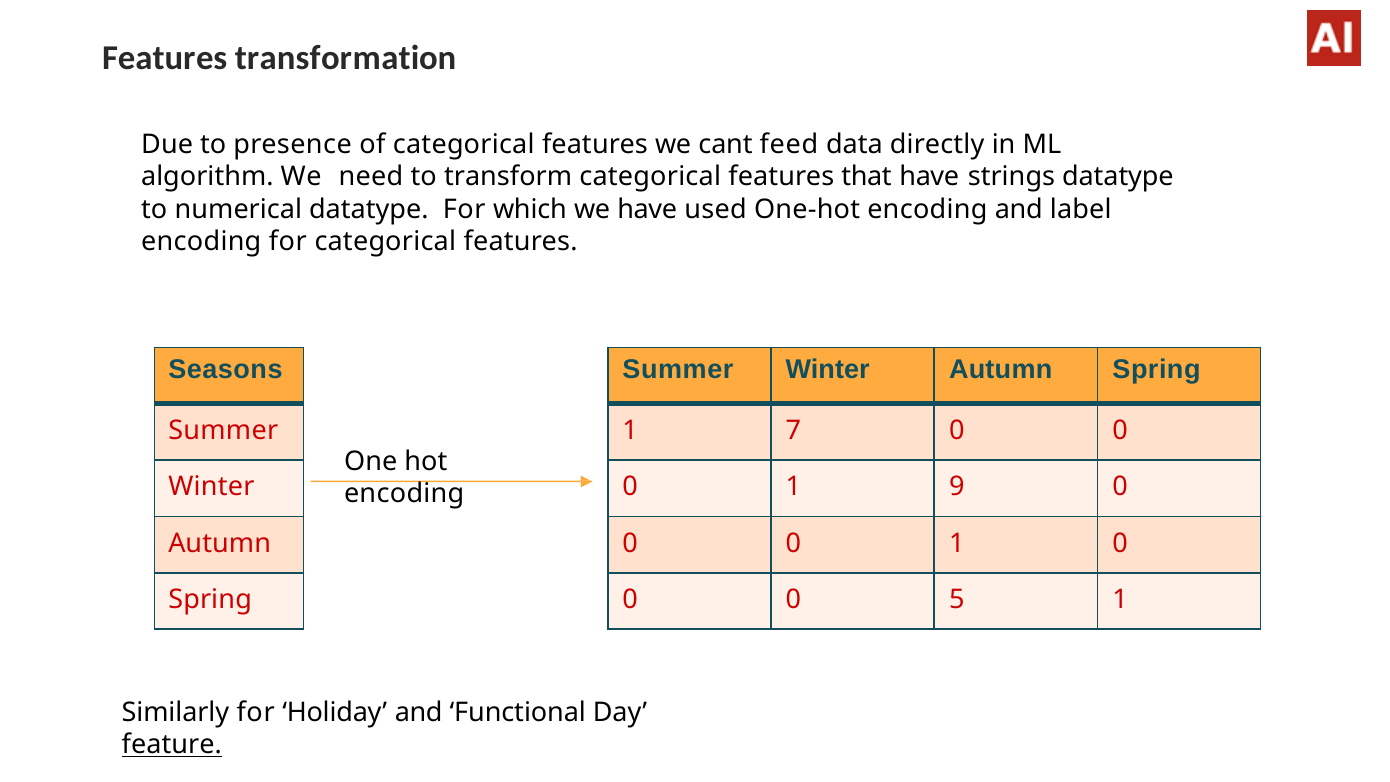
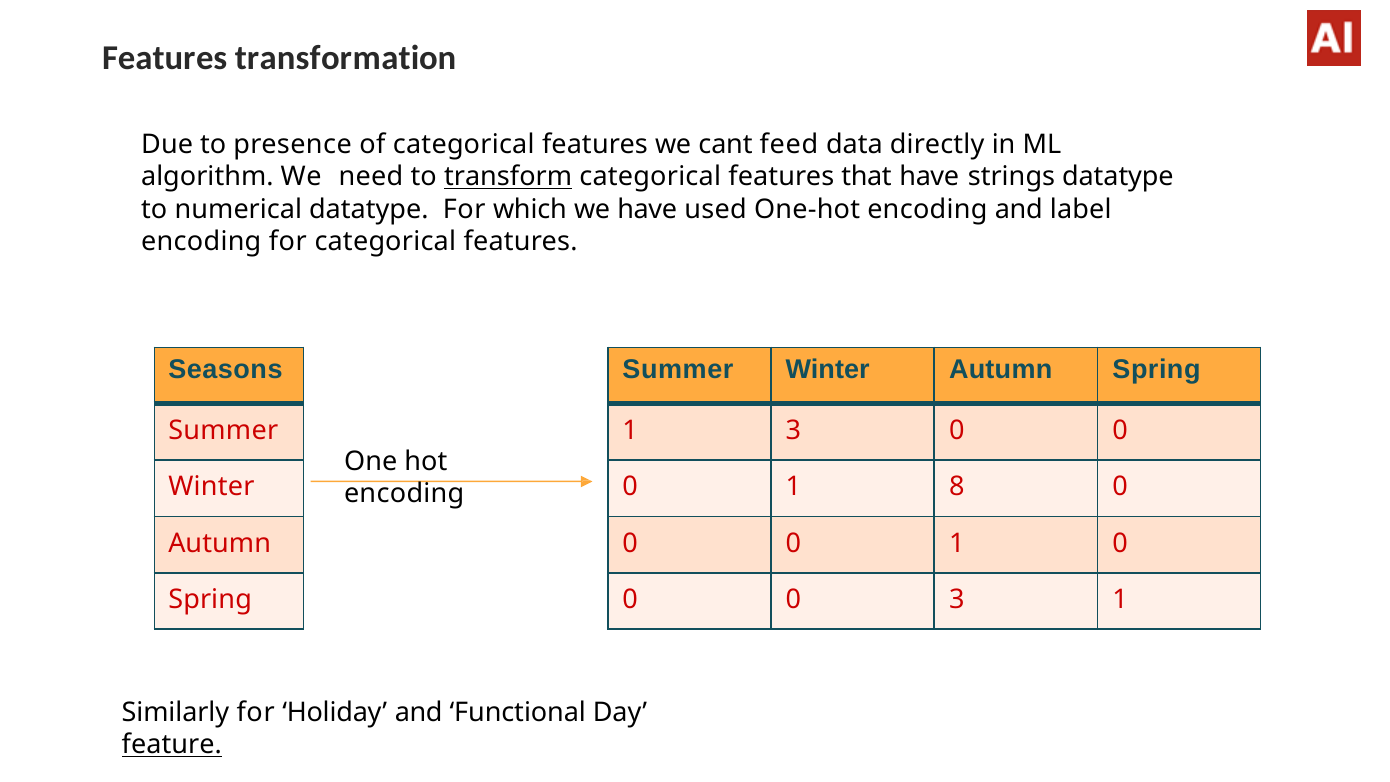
transform underline: none -> present
1 7: 7 -> 3
9: 9 -> 8
0 5: 5 -> 3
